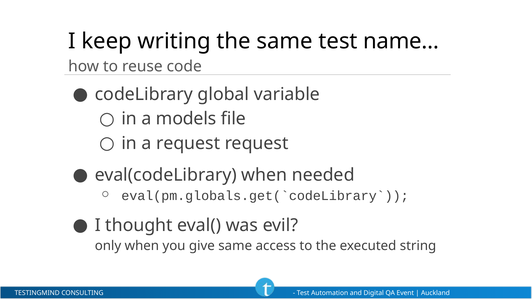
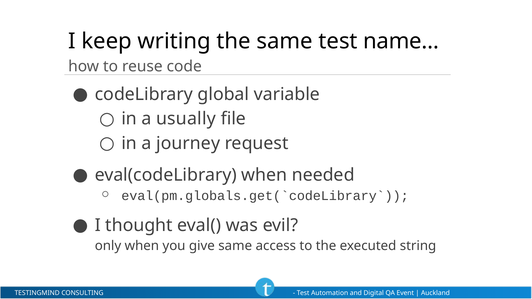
models: models -> usually
a request: request -> journey
